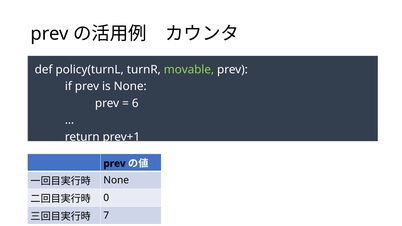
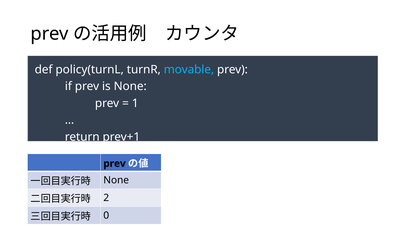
movable colour: light green -> light blue
6: 6 -> 1
0: 0 -> 2
7: 7 -> 0
